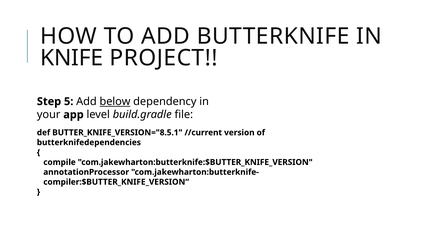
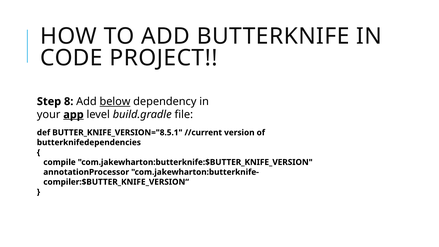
KNIFE: KNIFE -> CODE
5: 5 -> 8
app underline: none -> present
